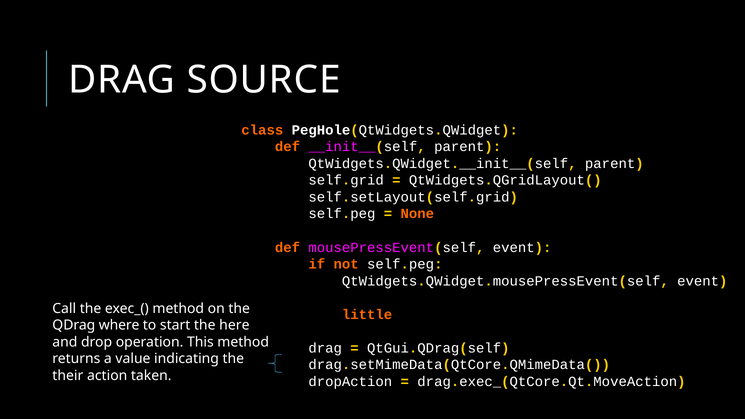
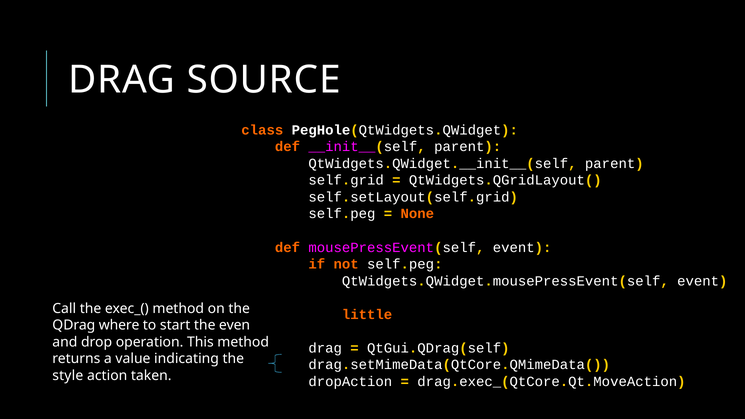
here: here -> even
their: their -> style
